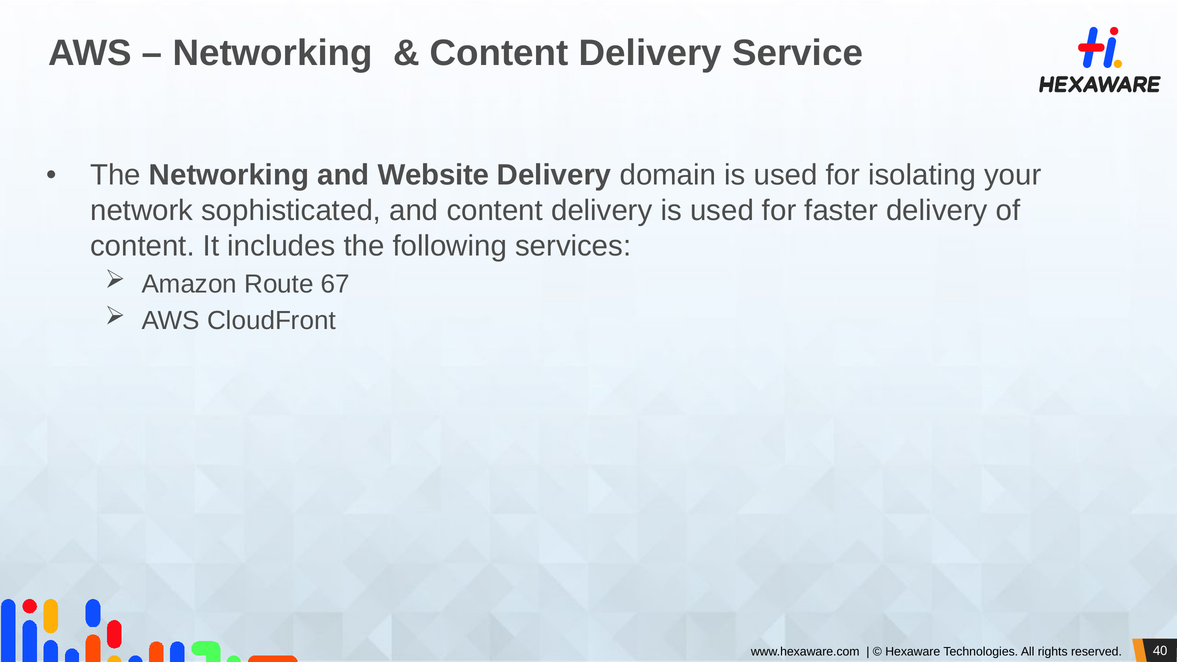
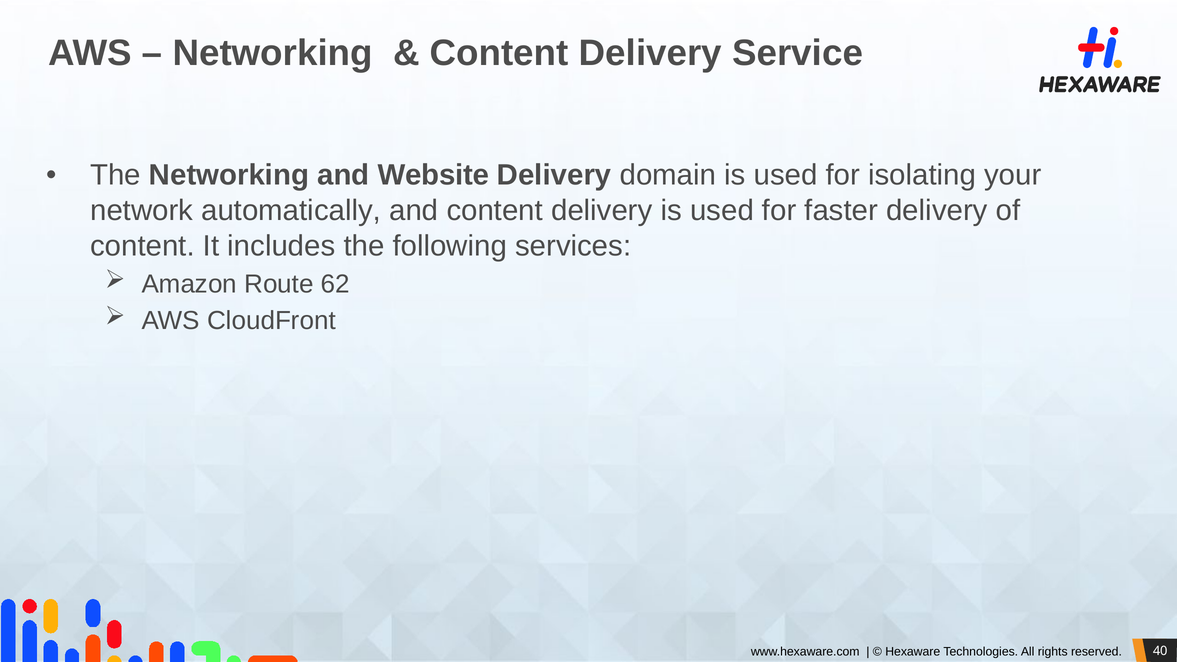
sophisticated: sophisticated -> automatically
67: 67 -> 62
